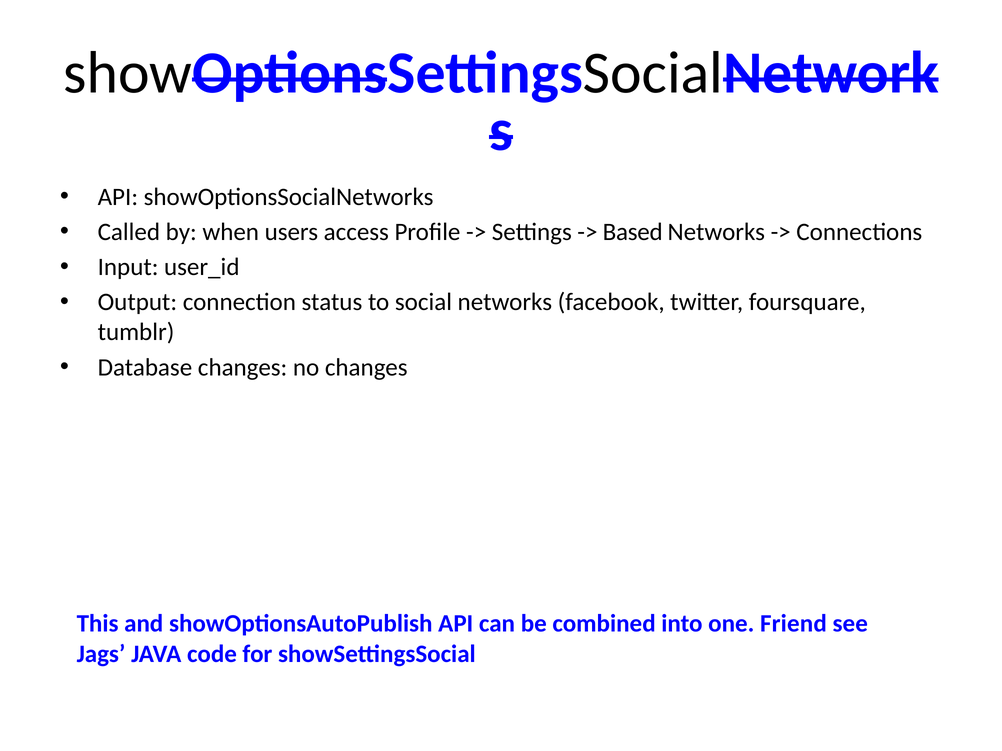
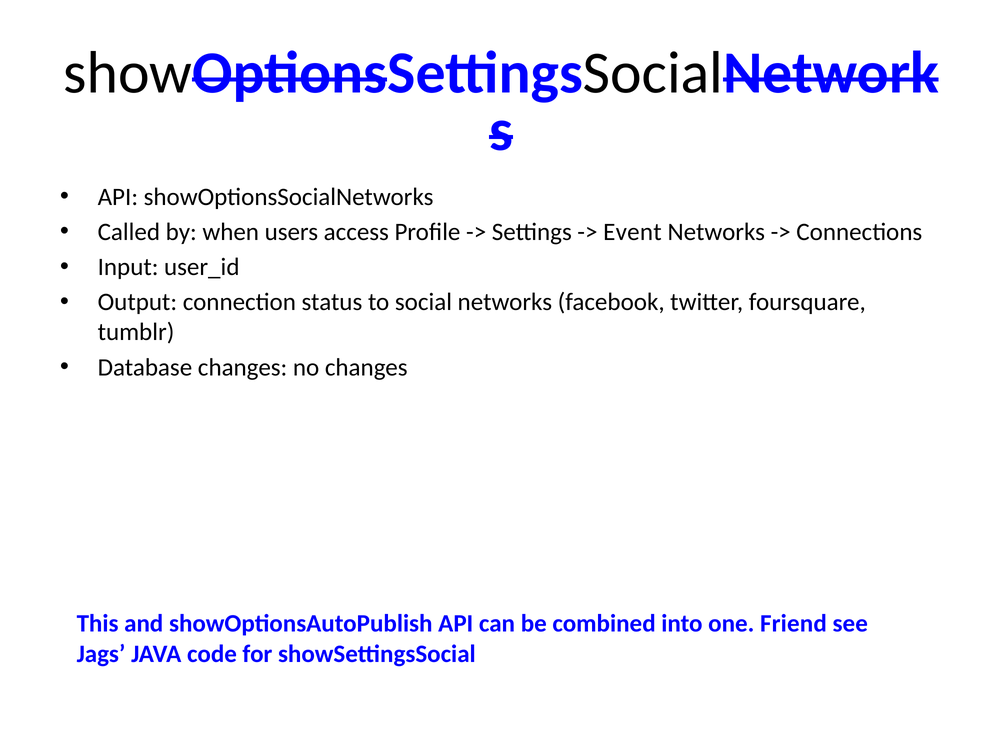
Based: Based -> Event
